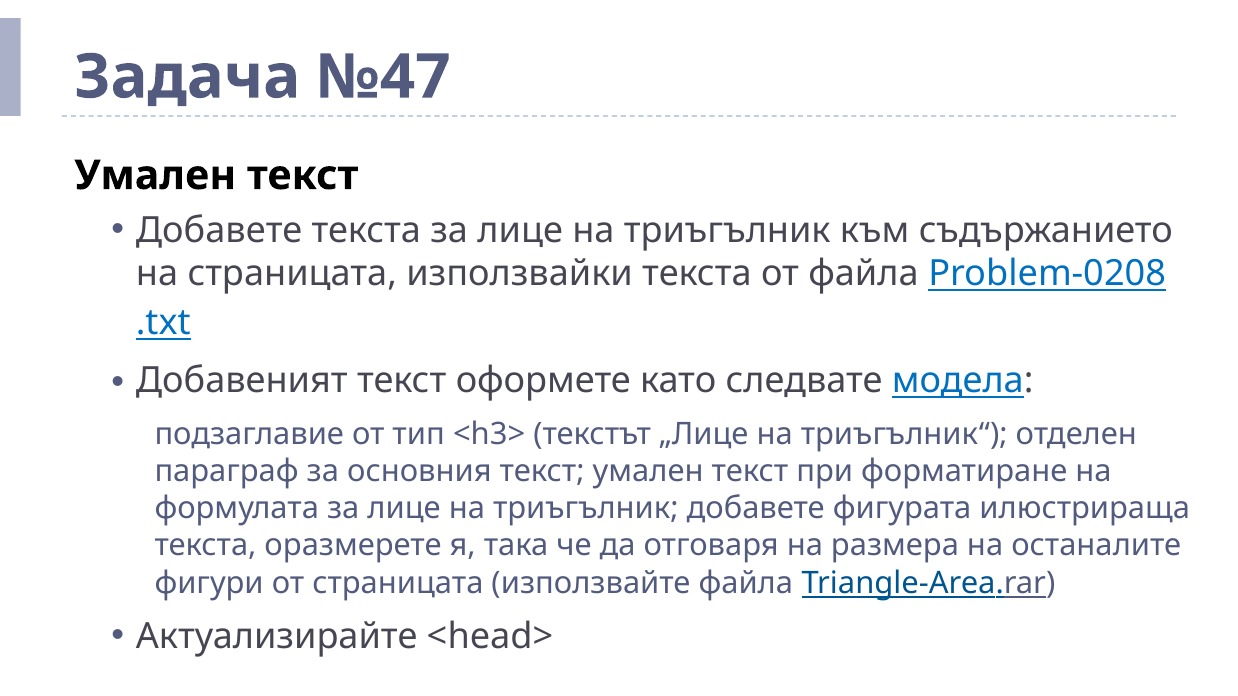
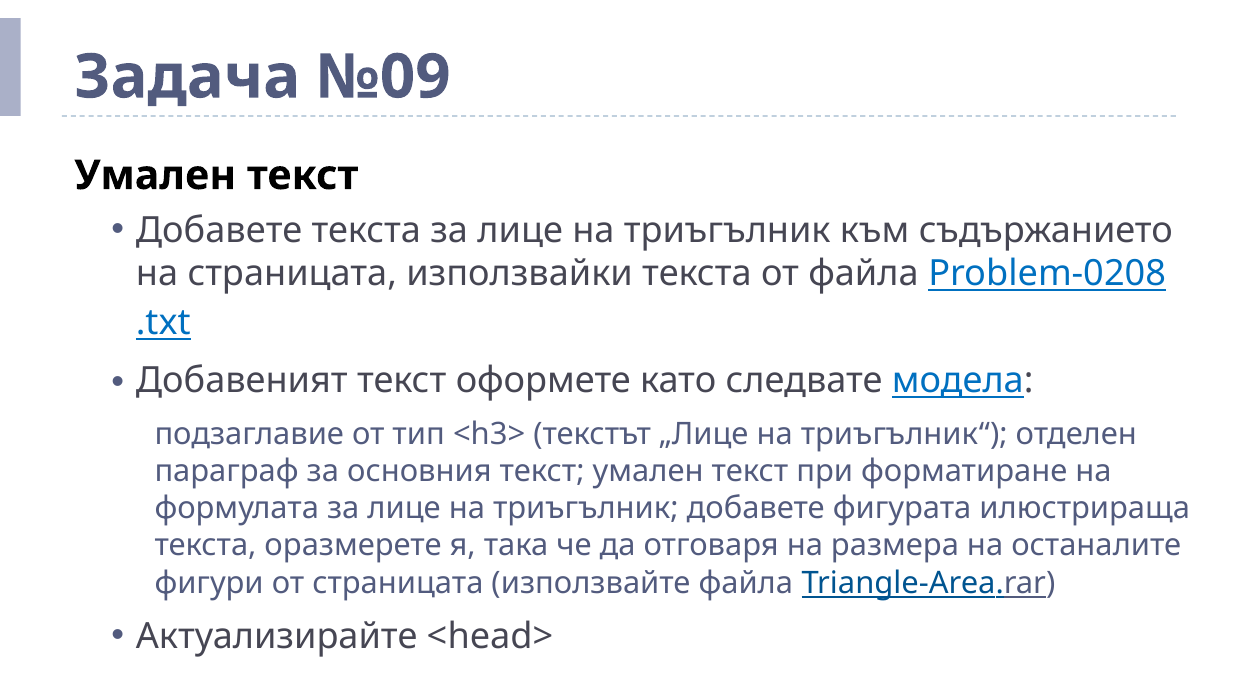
№47: №47 -> №09
